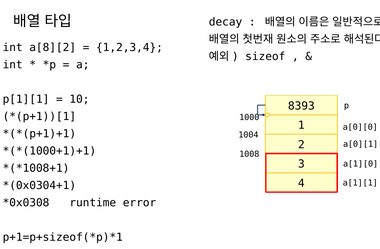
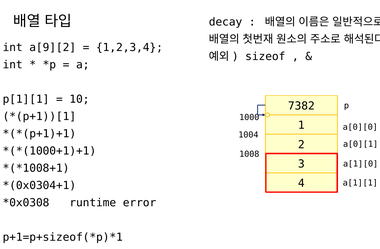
a[8][2: a[8][2 -> a[9][2
8393: 8393 -> 7382
